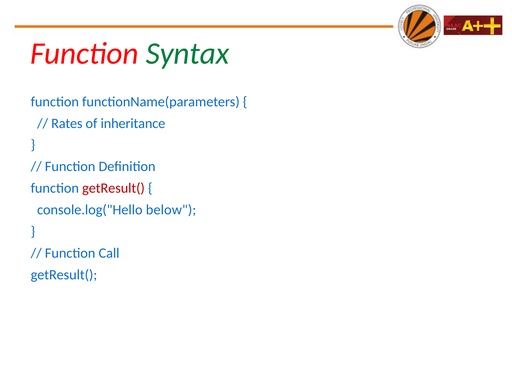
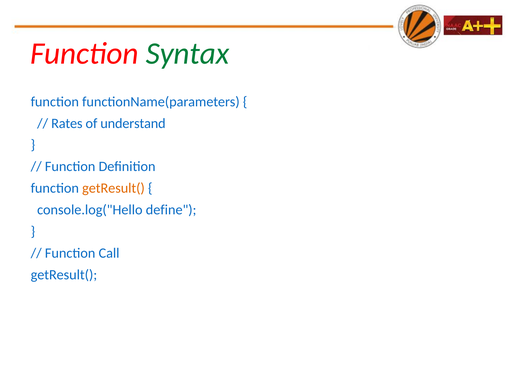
inheritance: inheritance -> understand
getResult( at (113, 188) colour: red -> orange
below: below -> define
